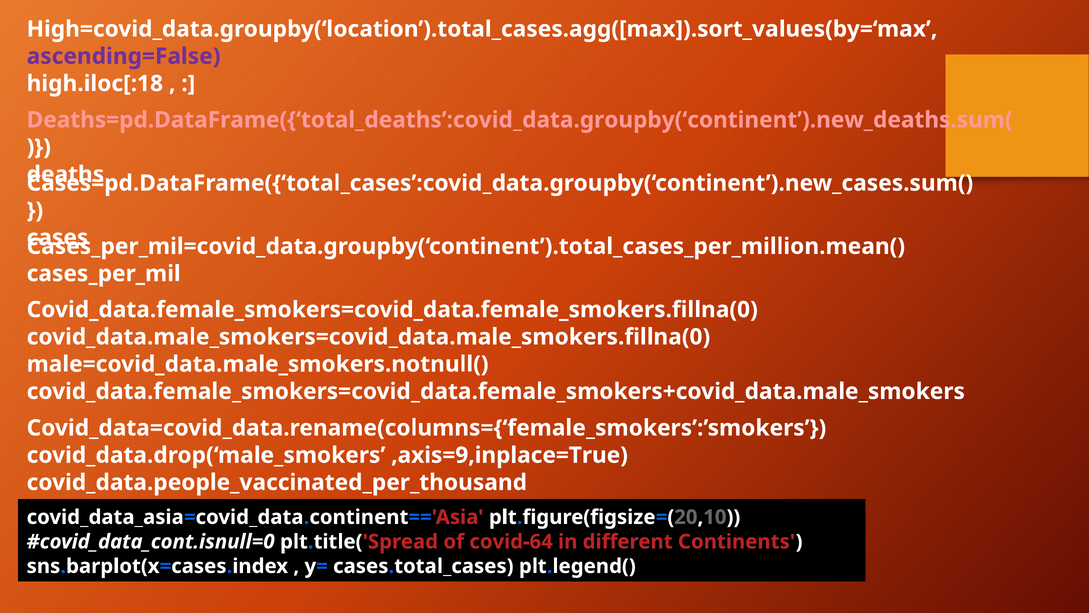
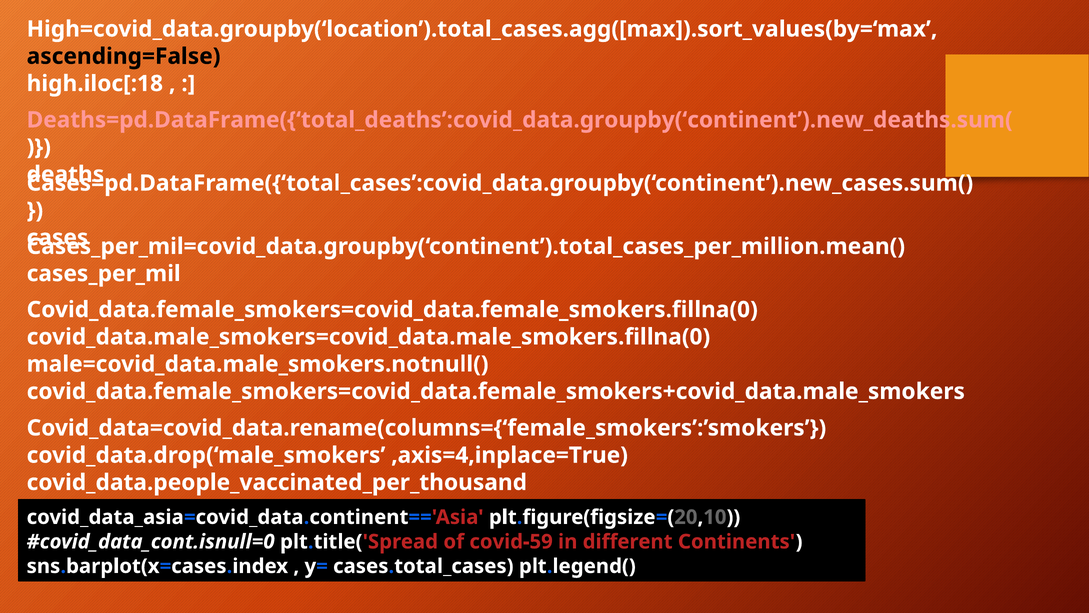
ascending=False colour: purple -> black
,axis=9,inplace=True: ,axis=9,inplace=True -> ,axis=4,inplace=True
covid-64: covid-64 -> covid-59
